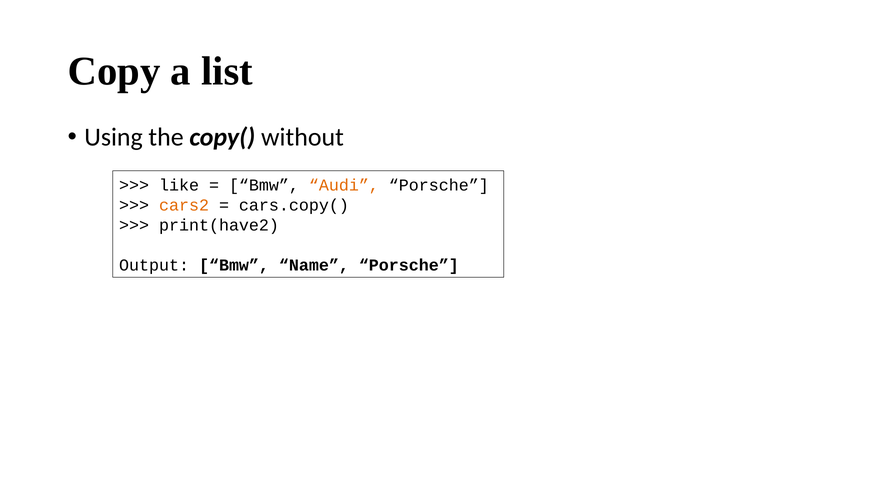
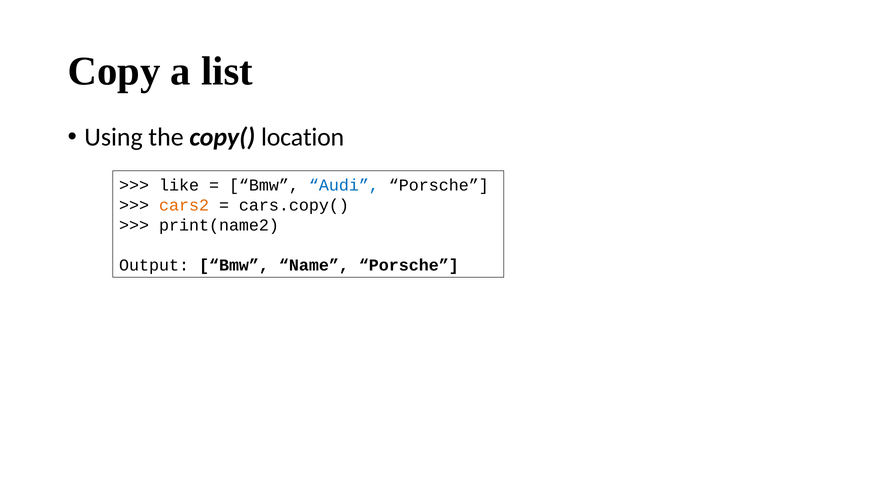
without: without -> location
Audi colour: orange -> blue
print(have2: print(have2 -> print(name2
